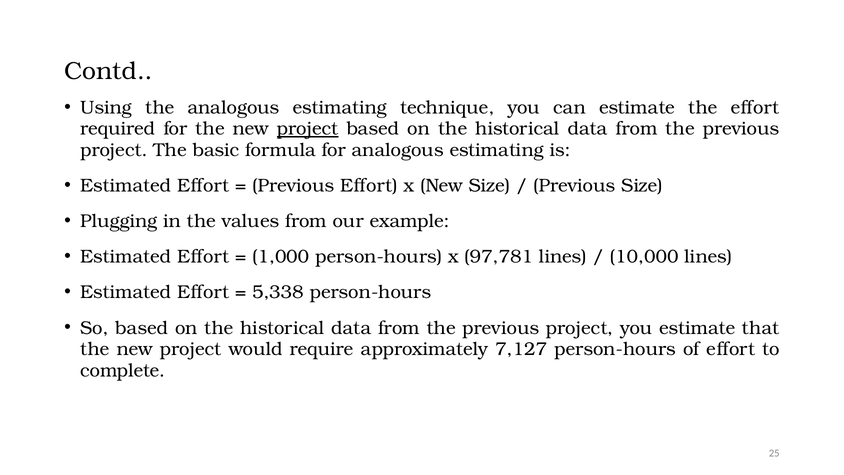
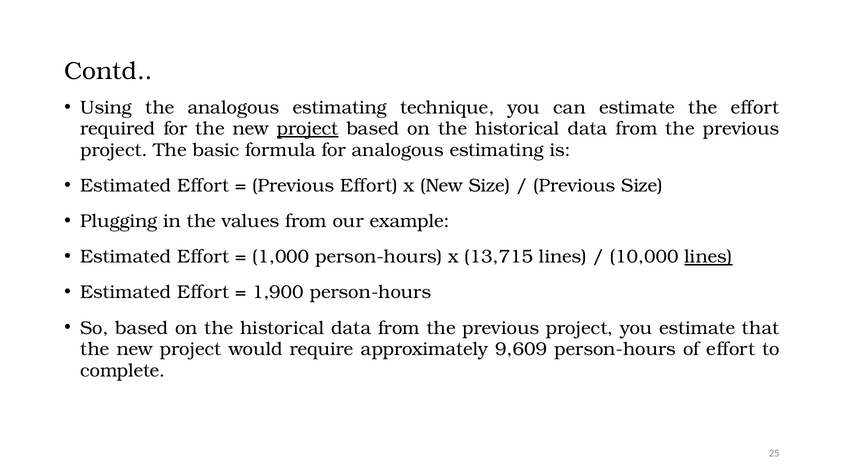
97,781: 97,781 -> 13,715
lines at (708, 257) underline: none -> present
5,338: 5,338 -> 1,900
7,127: 7,127 -> 9,609
